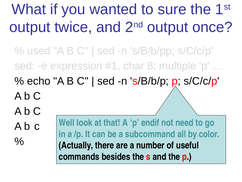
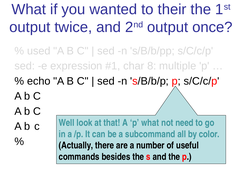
sure: sure -> their
p endif: endif -> what
